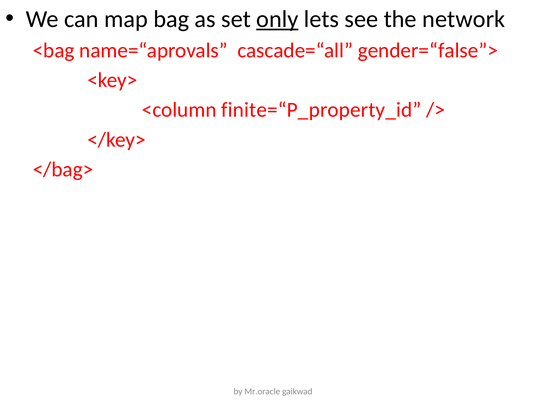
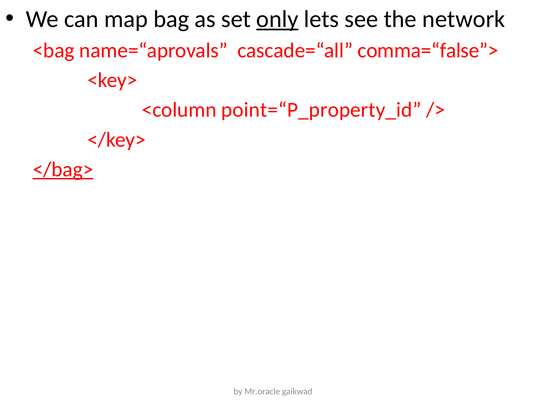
gender=“false”>: gender=“false”> -> comma=“false”>
finite=“P_property_id: finite=“P_property_id -> point=“P_property_id
</bag> underline: none -> present
